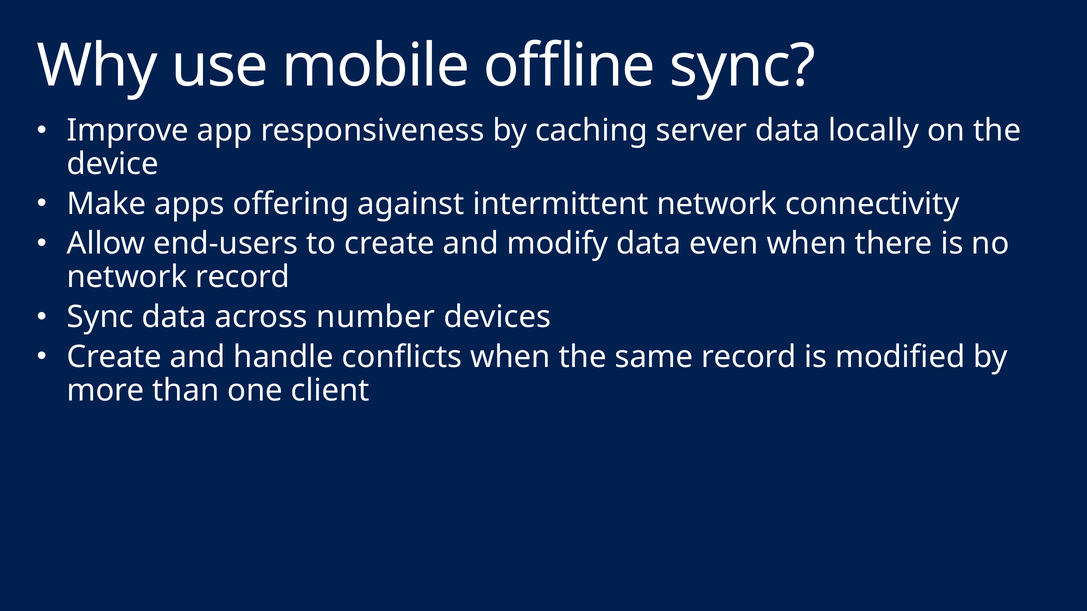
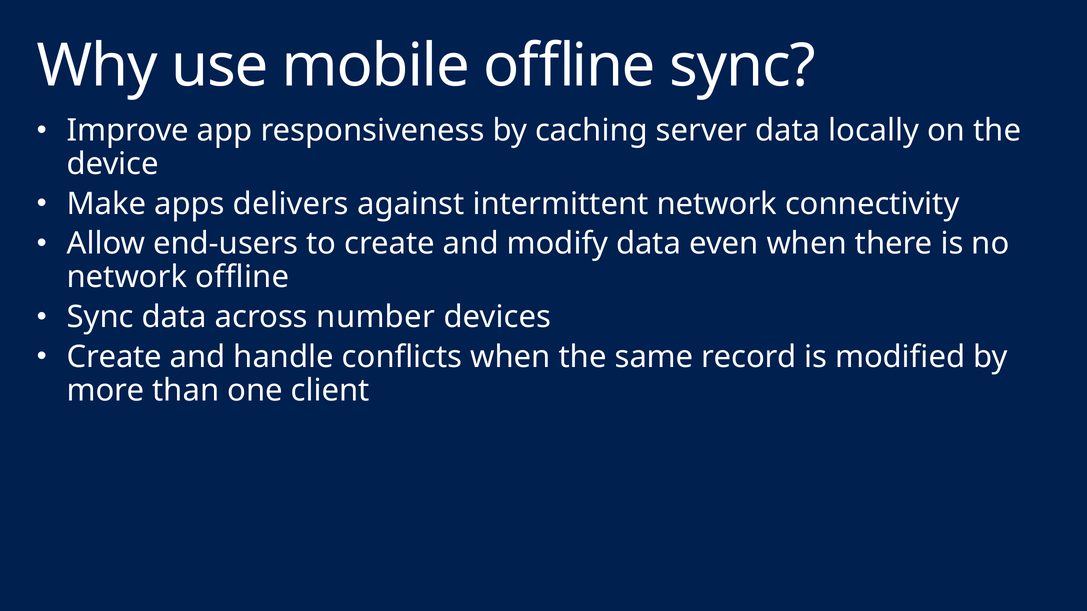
offering: offering -> delivers
network record: record -> offline
